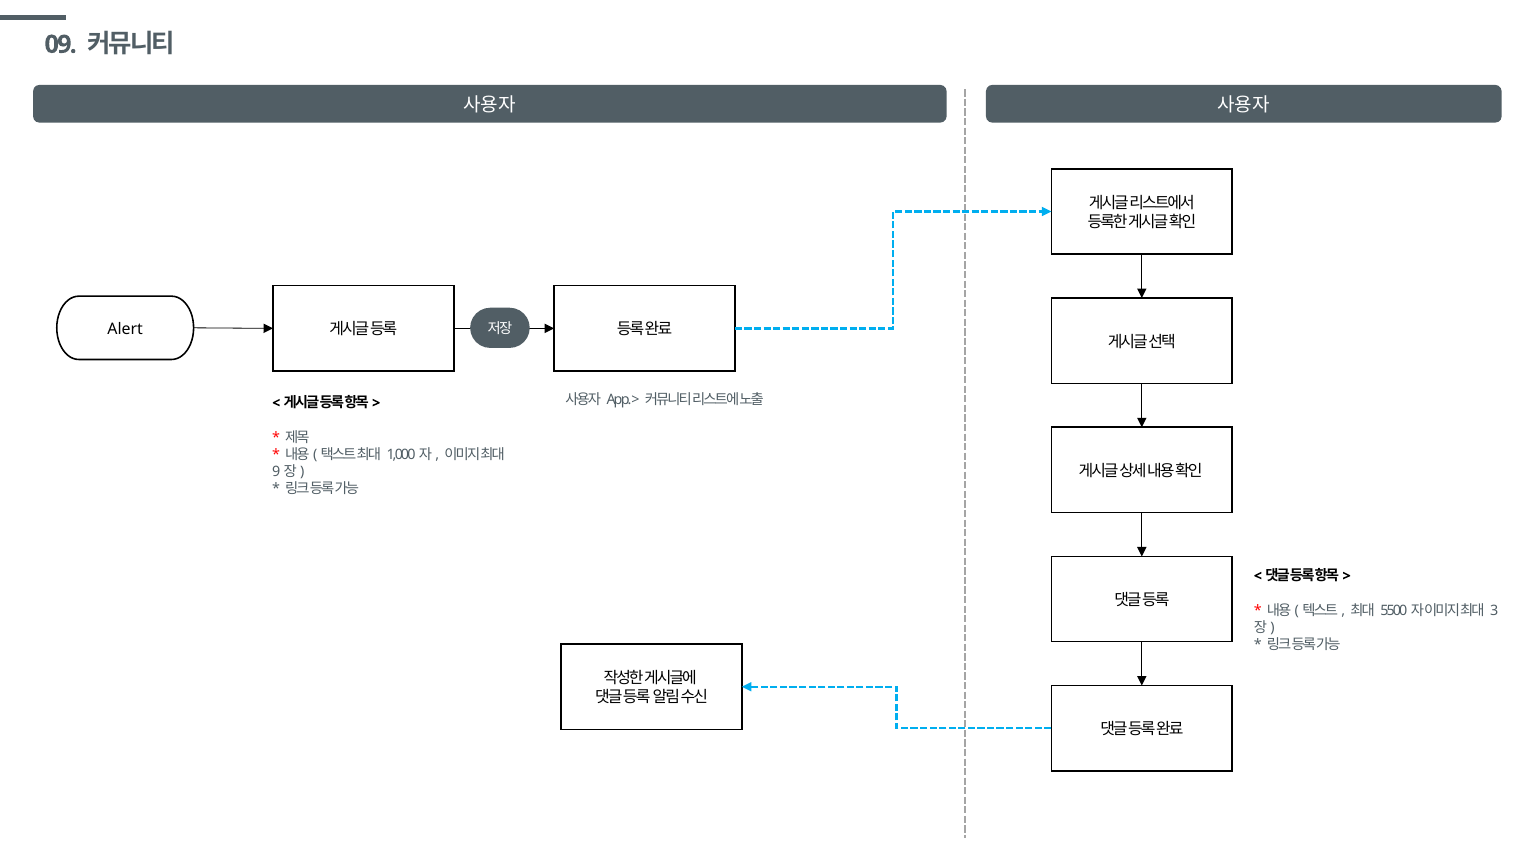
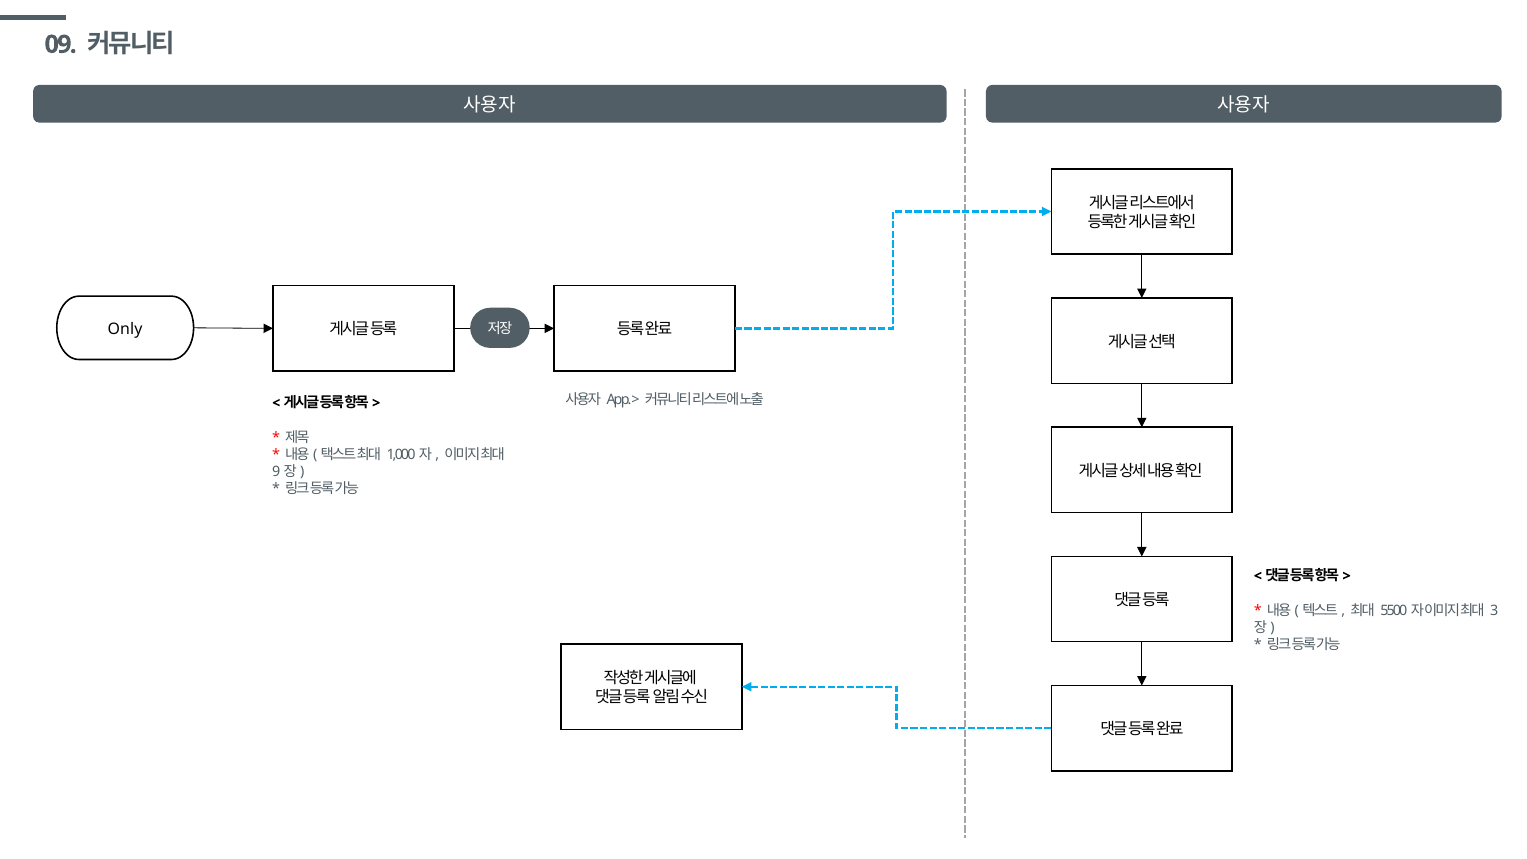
Alert: Alert -> Only
